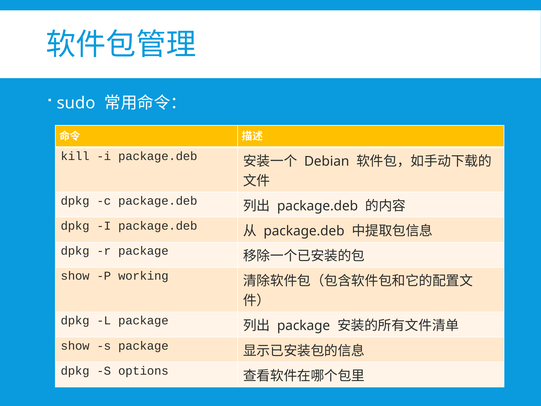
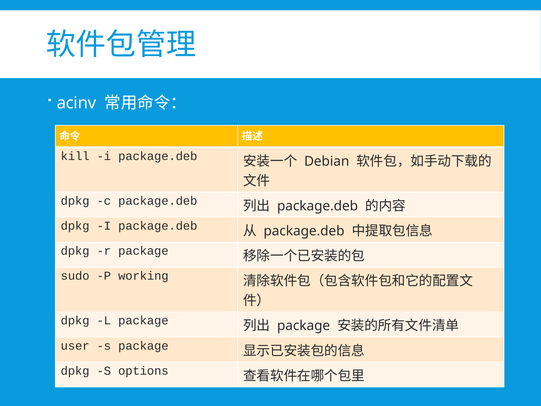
sudo: sudo -> acinv
show at (75, 276): show -> sudo
show at (75, 345): show -> user
